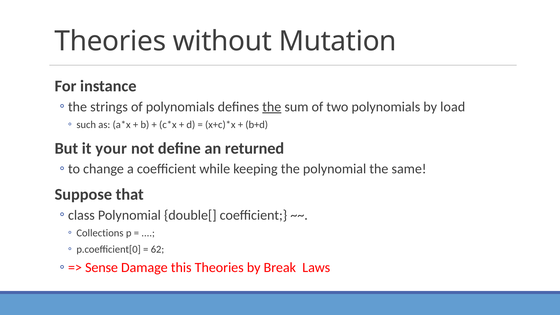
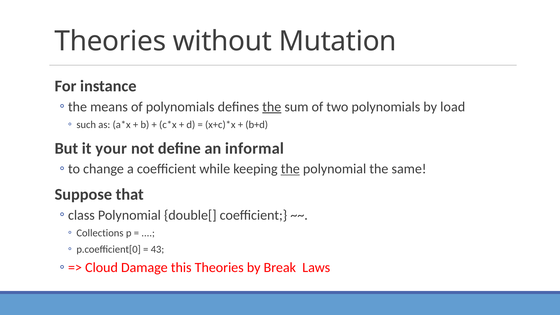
strings: strings -> means
returned: returned -> informal
the at (290, 169) underline: none -> present
62: 62 -> 43
Sense: Sense -> Cloud
